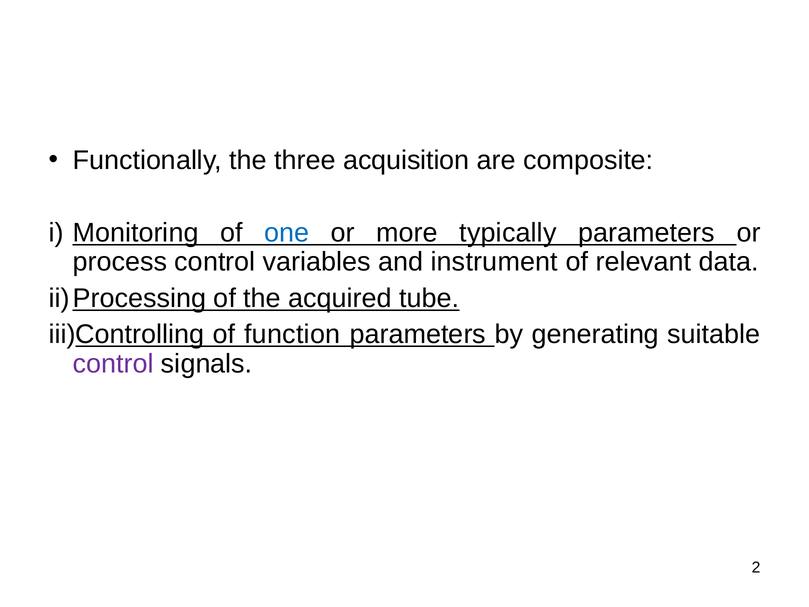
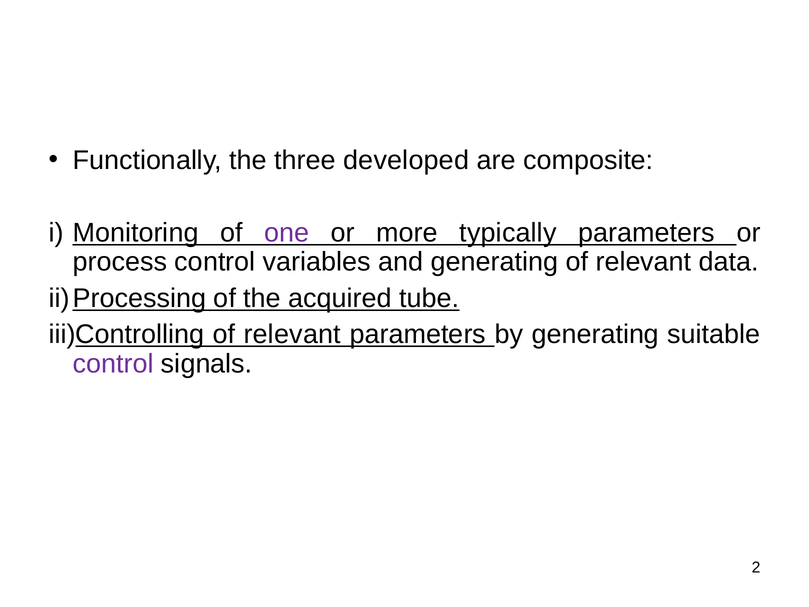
acquisition: acquisition -> developed
one colour: blue -> purple
and instrument: instrument -> generating
function at (292, 334): function -> relevant
